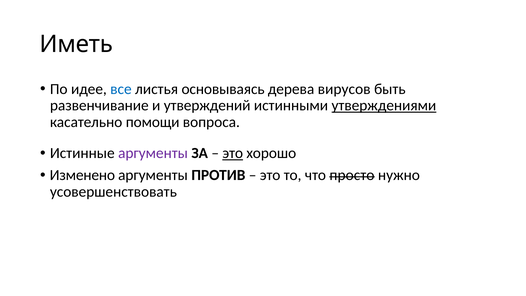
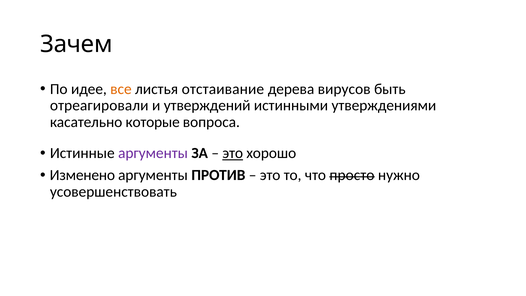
Иметь: Иметь -> Зачем
все colour: blue -> orange
основываясь: основываясь -> отстаивание
развенчивание: развенчивание -> отреагировали
утверждениями underline: present -> none
помощи: помощи -> которые
